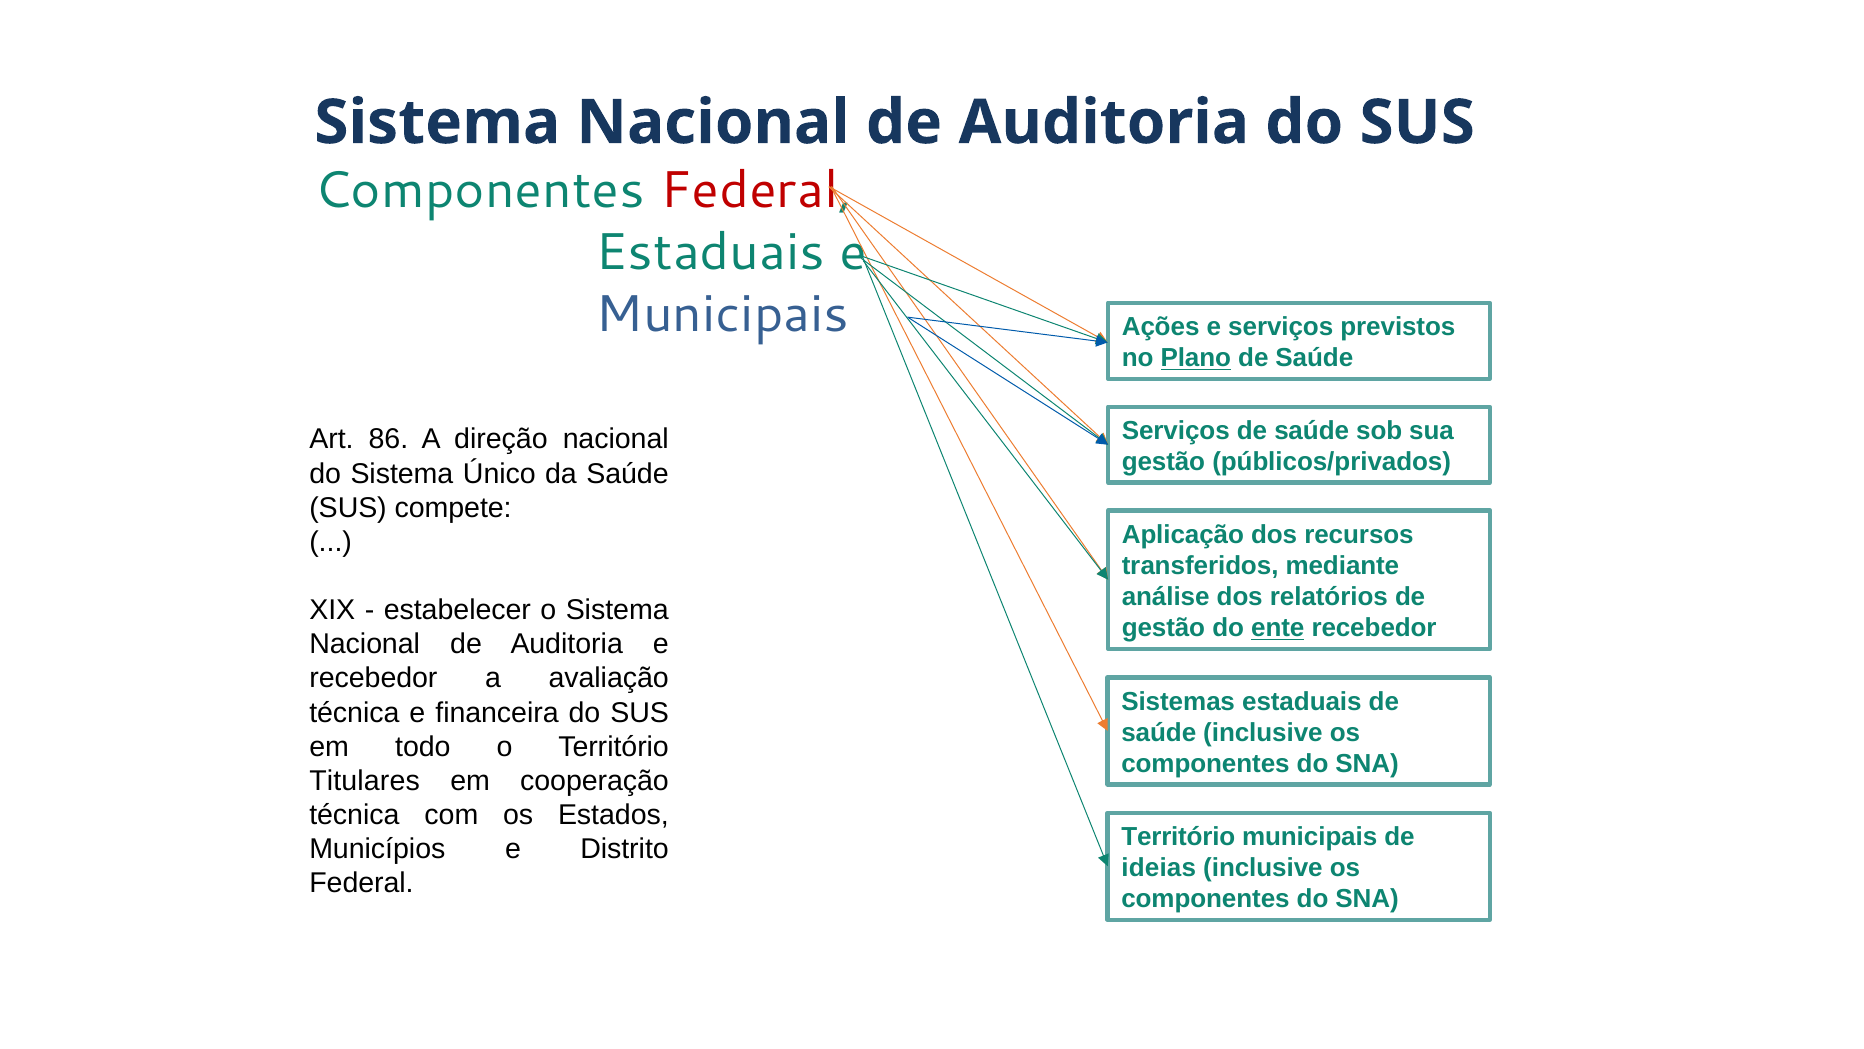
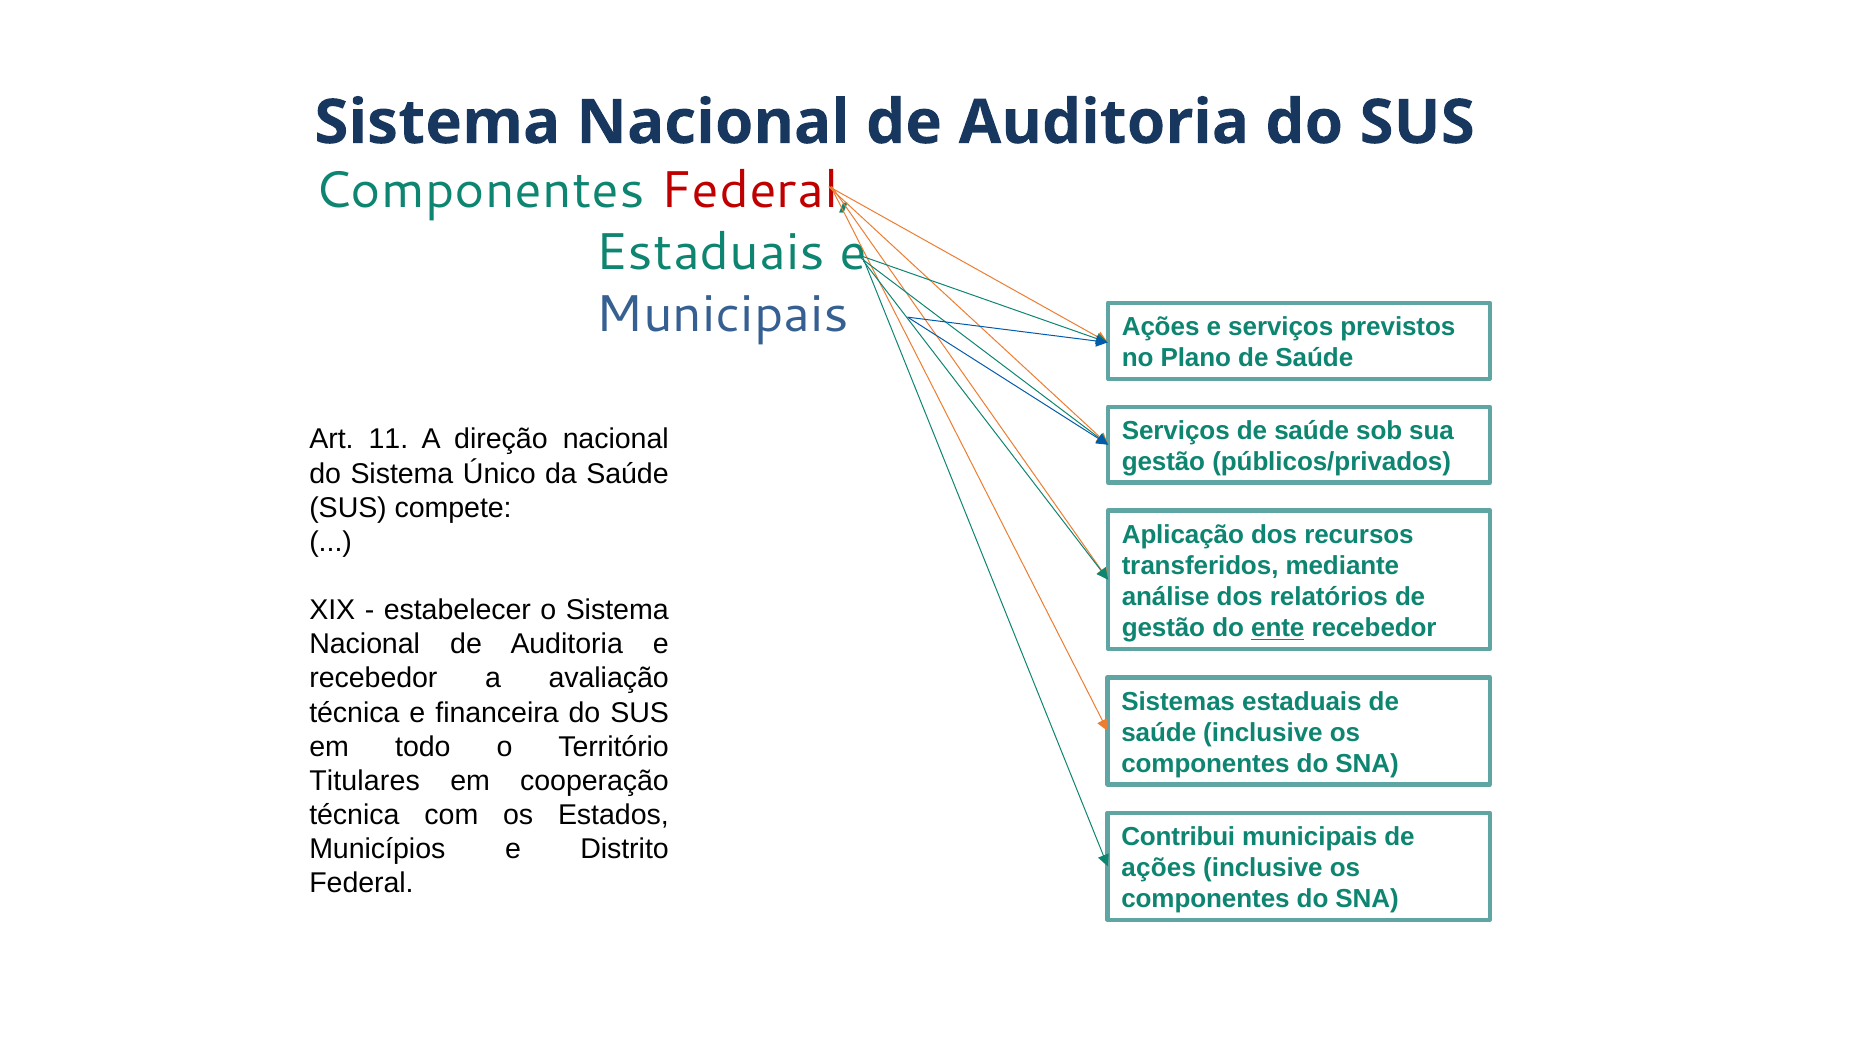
Plano underline: present -> none
86: 86 -> 11
Território at (1178, 837): Território -> Contribui
ideias at (1159, 868): ideias -> ações
